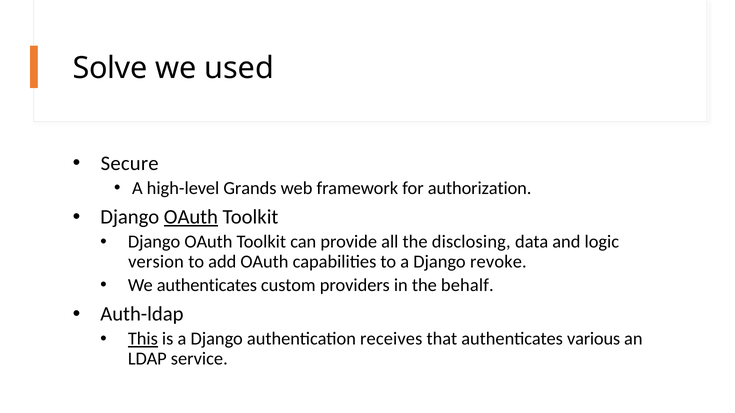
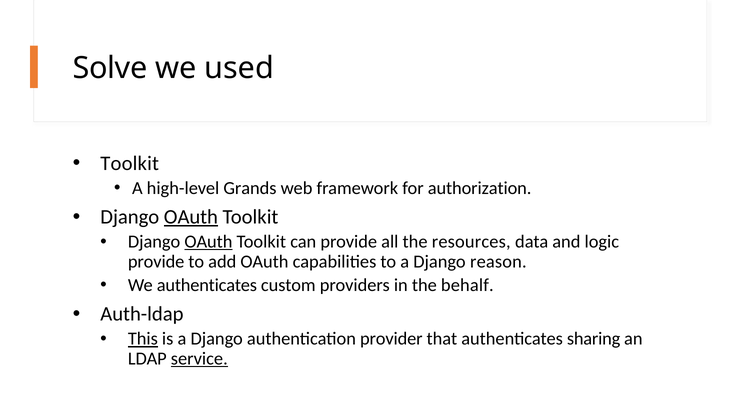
Secure at (130, 163): Secure -> Toolkit
OAuth at (208, 242) underline: none -> present
disclosing: disclosing -> resources
version at (156, 262): version -> provide
revoke: revoke -> reason
receives: receives -> provider
various: various -> sharing
service underline: none -> present
